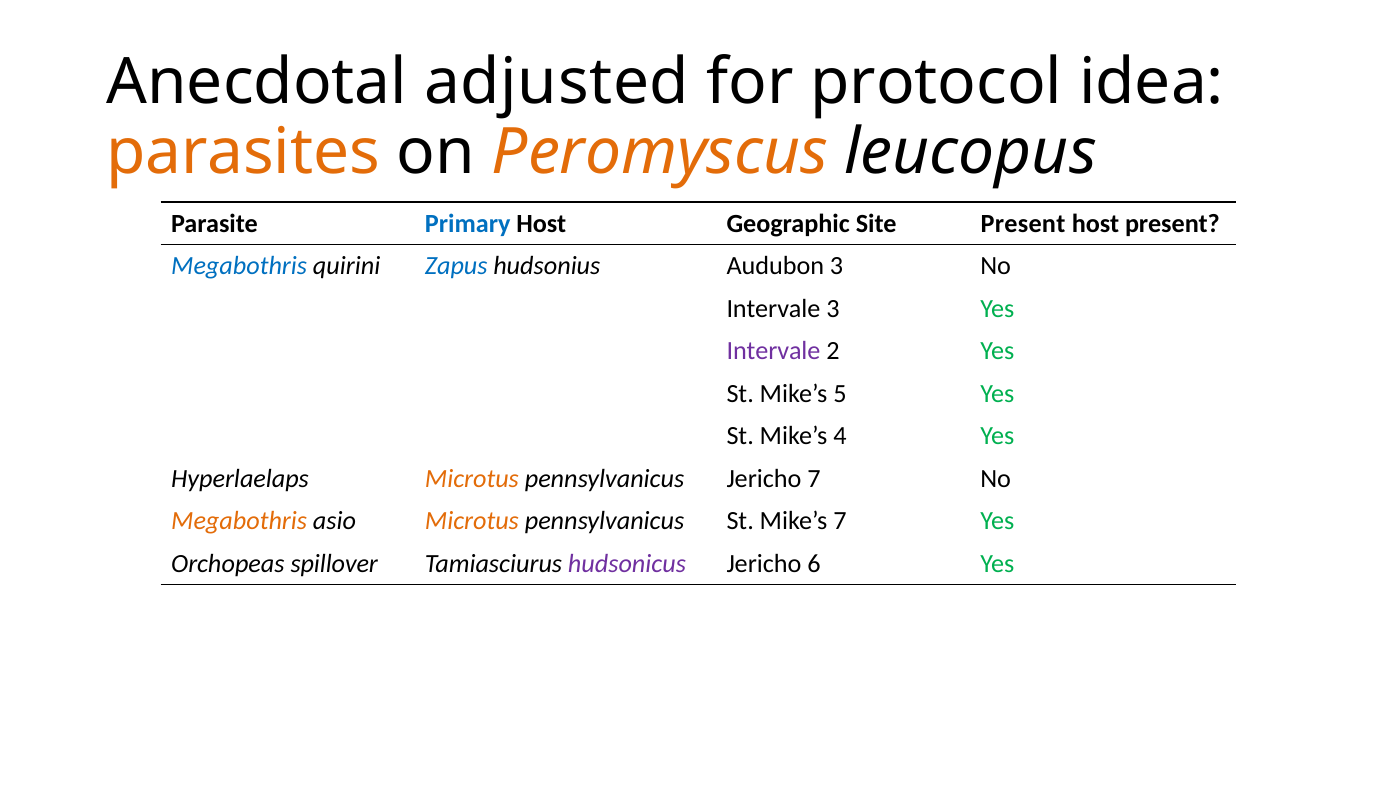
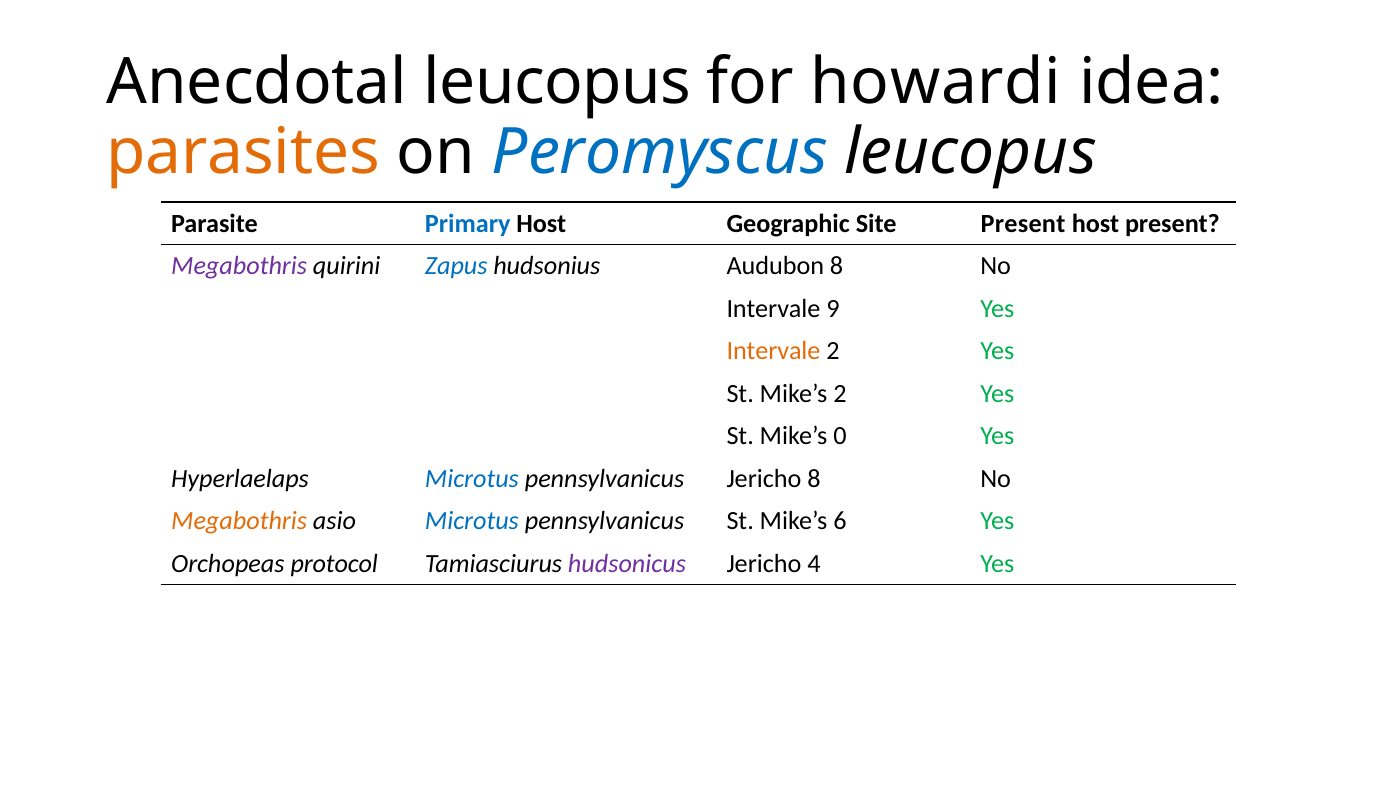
Anecdotal adjusted: adjusted -> leucopus
protocol: protocol -> howardi
Peromyscus colour: orange -> blue
Megabothris at (239, 266) colour: blue -> purple
Audubon 3: 3 -> 8
Intervale 3: 3 -> 9
Intervale at (773, 351) colour: purple -> orange
Mike’s 5: 5 -> 2
4: 4 -> 0
Microtus at (472, 478) colour: orange -> blue
Jericho 7: 7 -> 8
Microtus at (472, 521) colour: orange -> blue
Mike’s 7: 7 -> 6
spillover: spillover -> protocol
6: 6 -> 4
